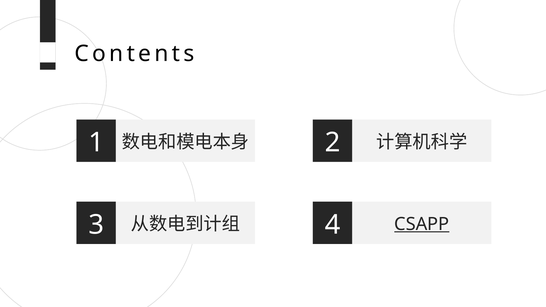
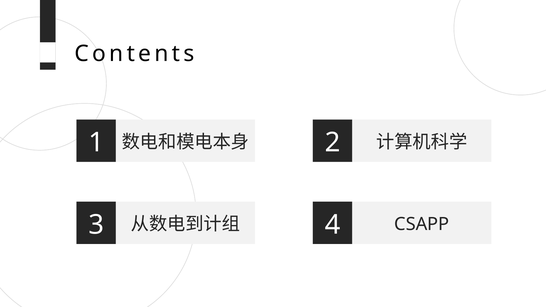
CSAPP underline: present -> none
